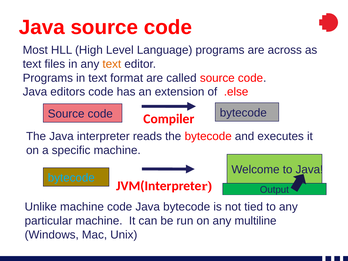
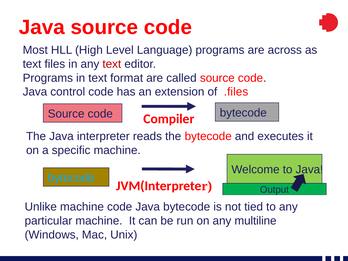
text at (112, 64) colour: orange -> red
editors: editors -> control
.else: .else -> .files
